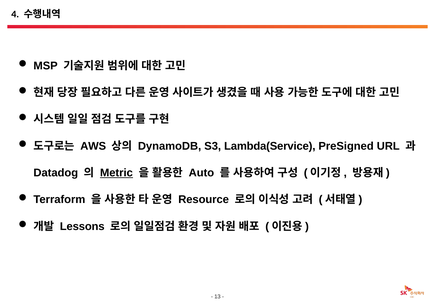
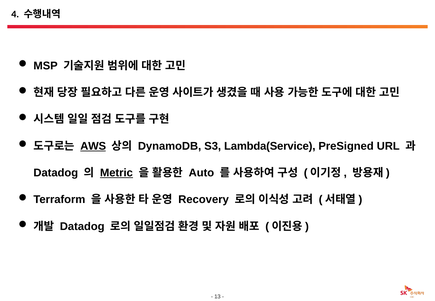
AWS underline: none -> present
Resource: Resource -> Recovery
Lessons at (82, 226): Lessons -> Datadog
